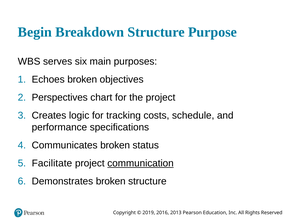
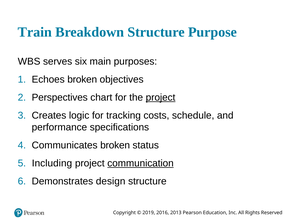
Begin: Begin -> Train
project at (161, 97) underline: none -> present
Facilitate: Facilitate -> Including
Demonstrates broken: broken -> design
